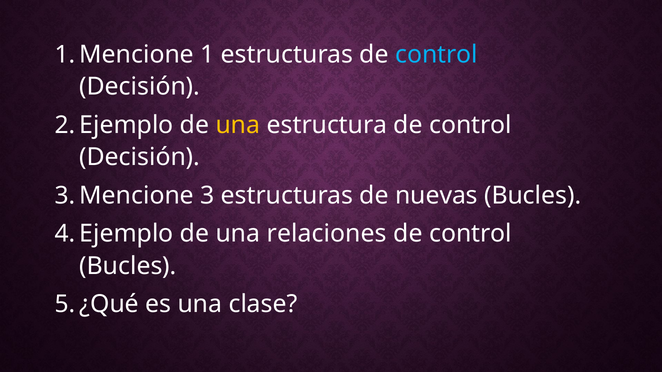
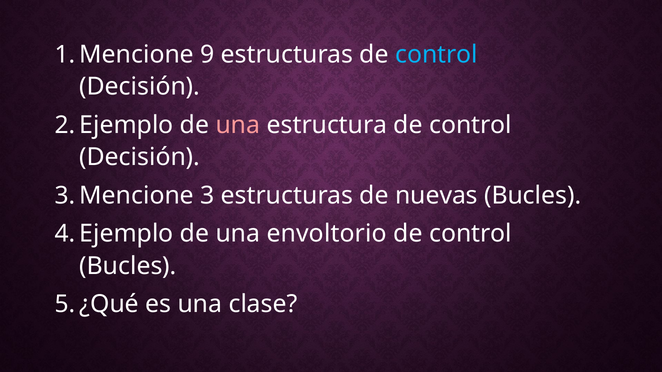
1: 1 -> 9
una at (238, 125) colour: yellow -> pink
relaciones: relaciones -> envoltorio
